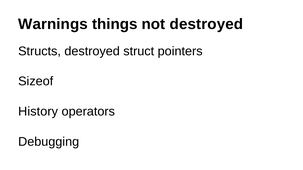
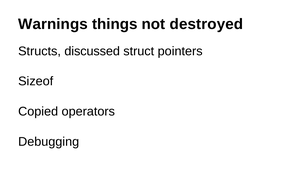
Structs destroyed: destroyed -> discussed
History: History -> Copied
